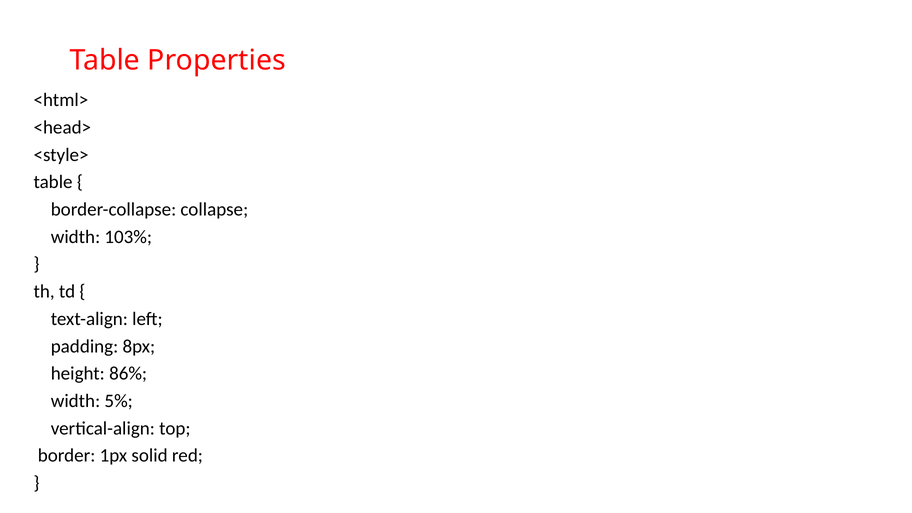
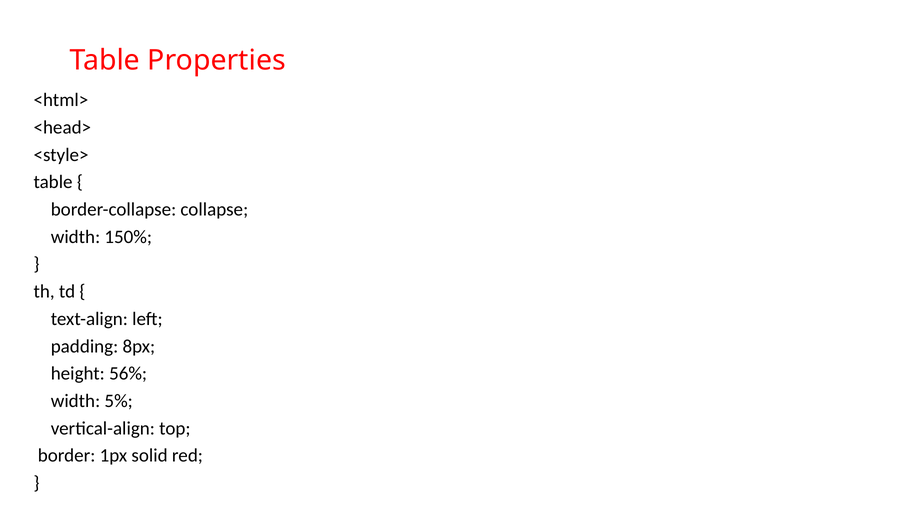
103%: 103% -> 150%
86%: 86% -> 56%
